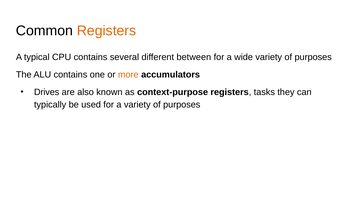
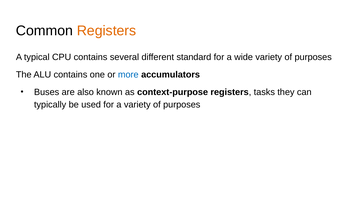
between: between -> standard
more colour: orange -> blue
Drives: Drives -> Buses
